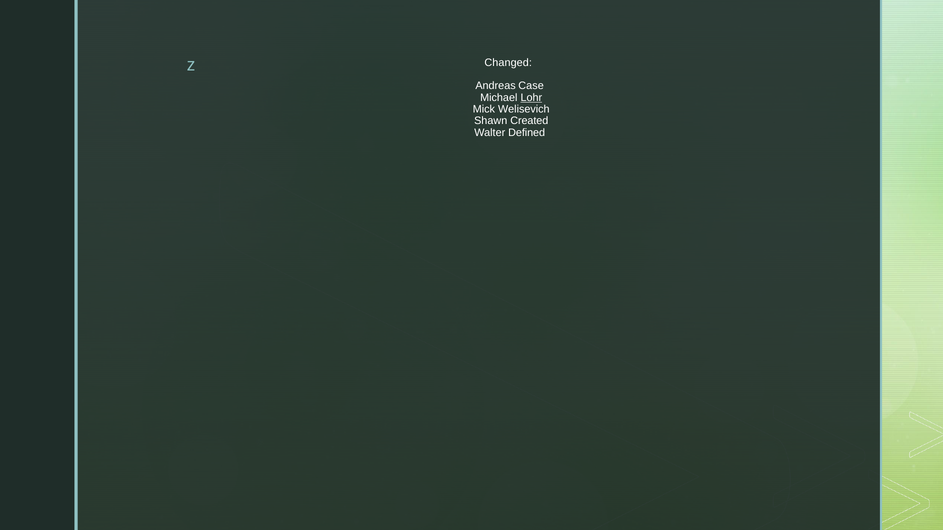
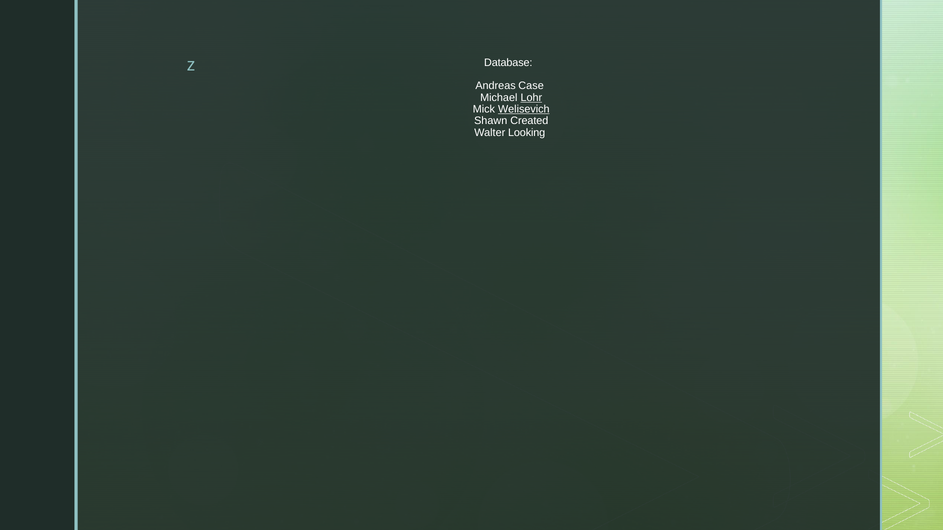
Changed: Changed -> Database
Welisevich underline: none -> present
Defined: Defined -> Looking
